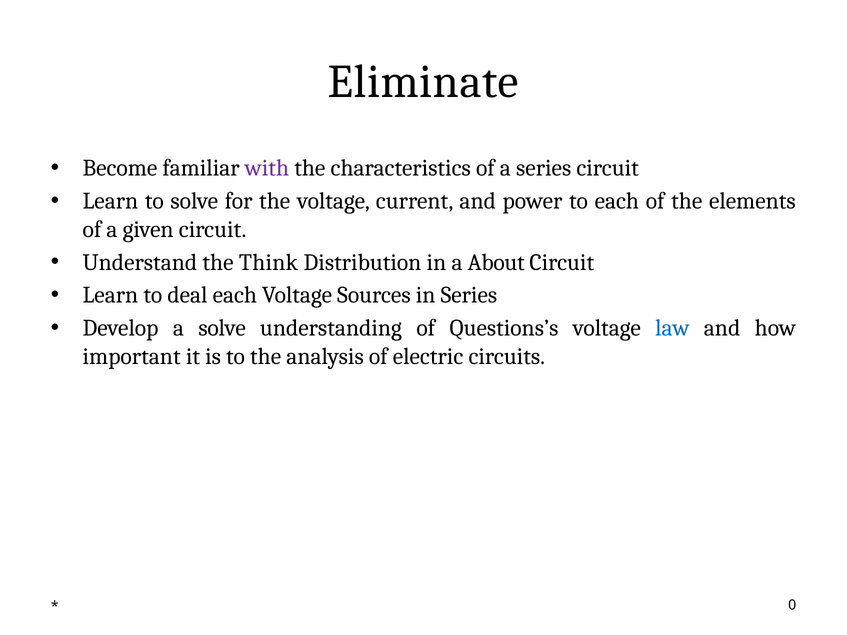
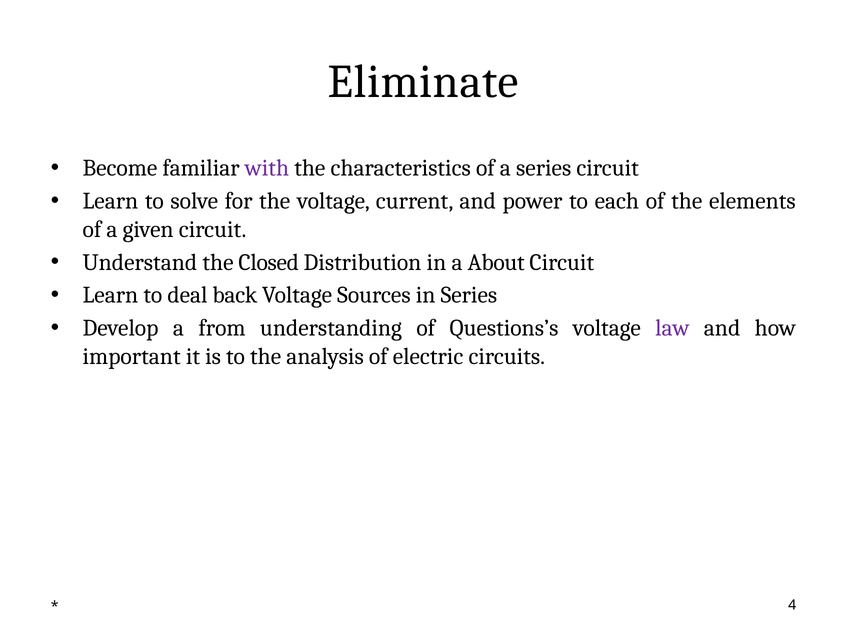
Think: Think -> Closed
deal each: each -> back
a solve: solve -> from
law colour: blue -> purple
0: 0 -> 4
